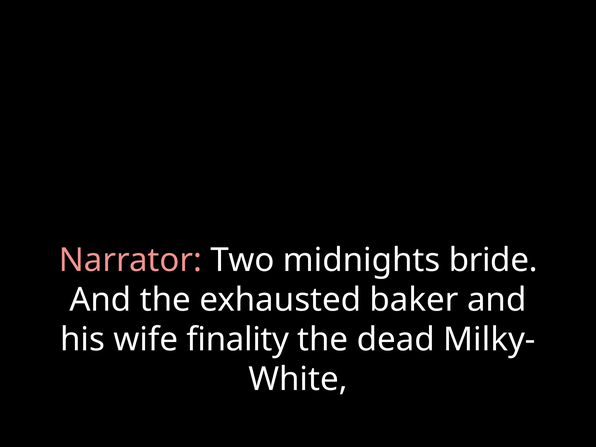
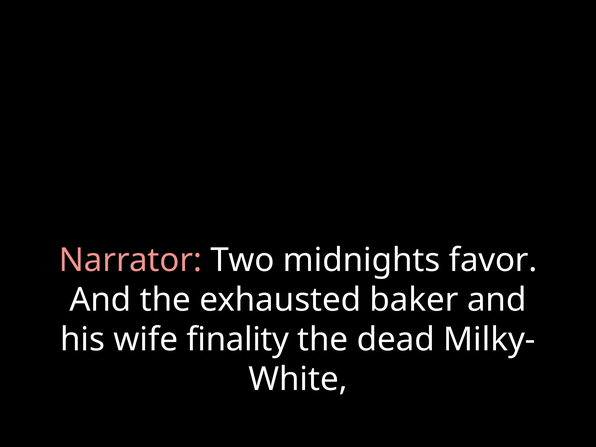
bride: bride -> favor
